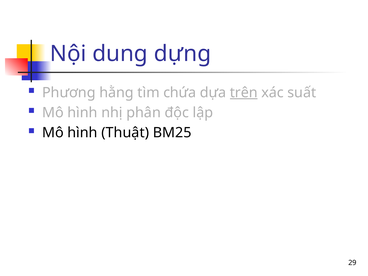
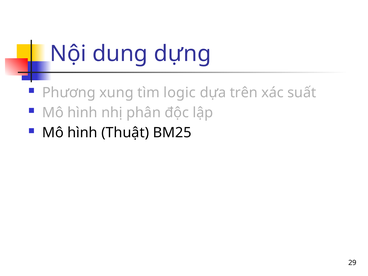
hằng: hằng -> xung
chứa: chứa -> logic
trên underline: present -> none
